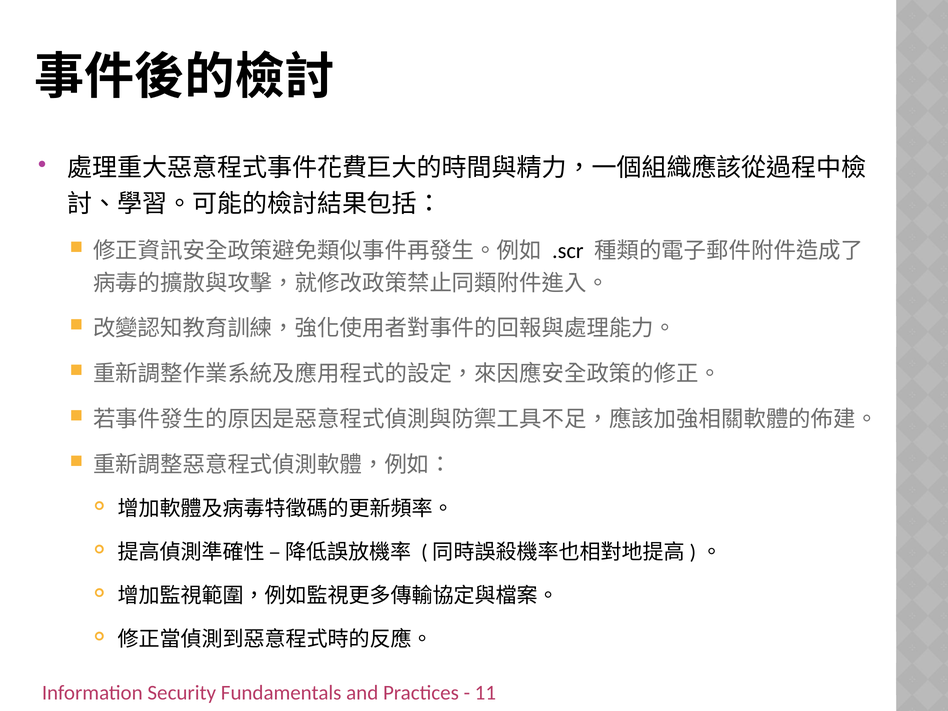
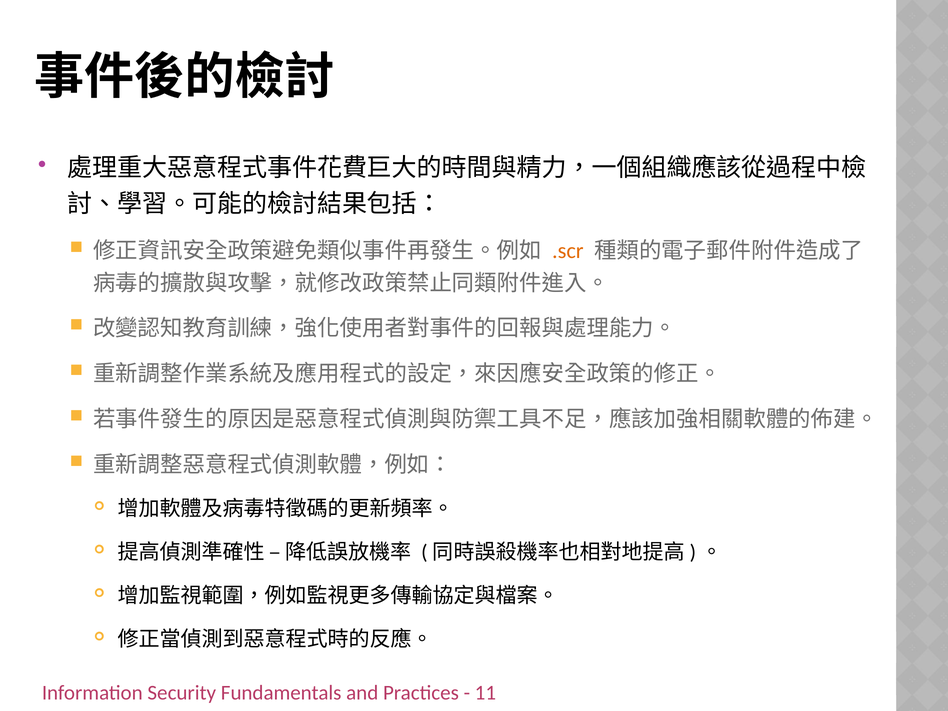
.scr colour: black -> orange
